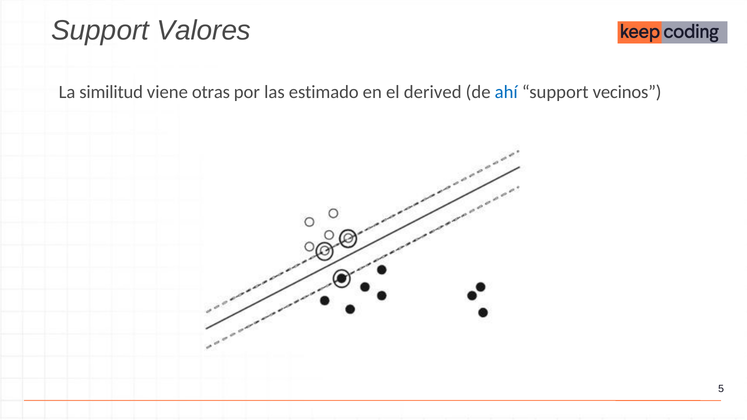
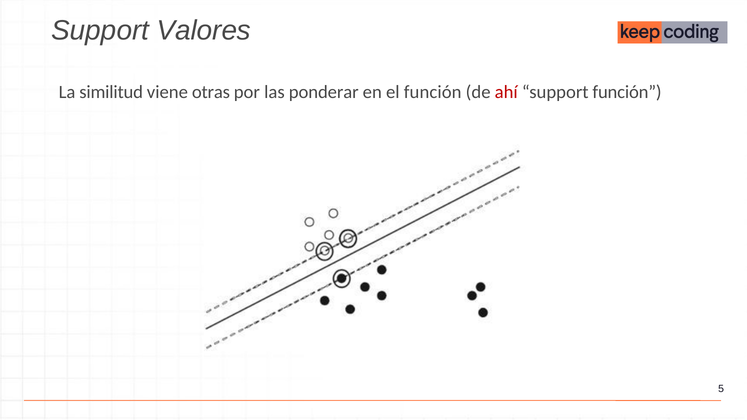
estimado: estimado -> ponderar
el derived: derived -> función
ahí colour: blue -> red
support vecinos: vecinos -> función
